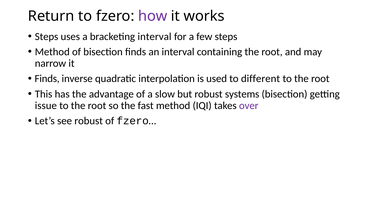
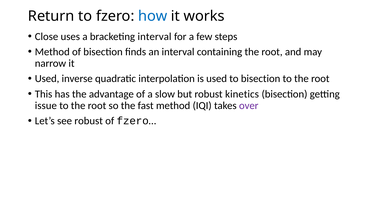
how colour: purple -> blue
Steps at (47, 37): Steps -> Close
Finds at (47, 79): Finds -> Used
to different: different -> bisection
systems: systems -> kinetics
